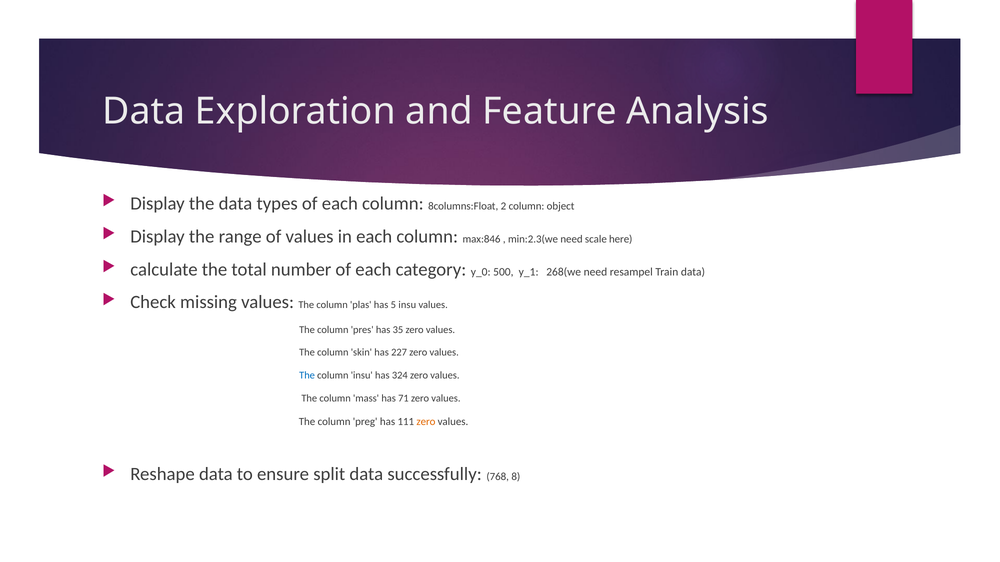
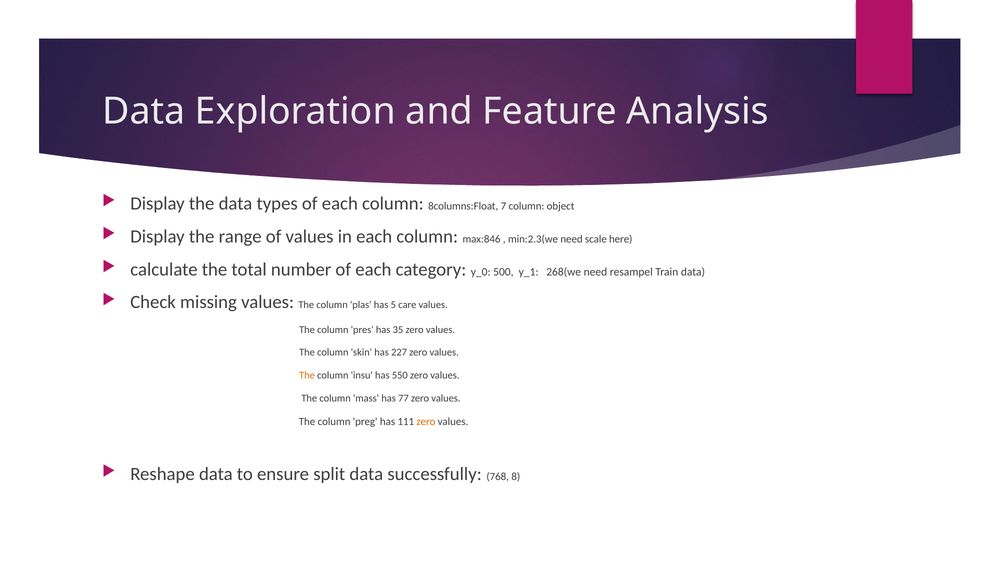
2: 2 -> 7
5 insu: insu -> care
The at (307, 376) colour: blue -> orange
324: 324 -> 550
71: 71 -> 77
